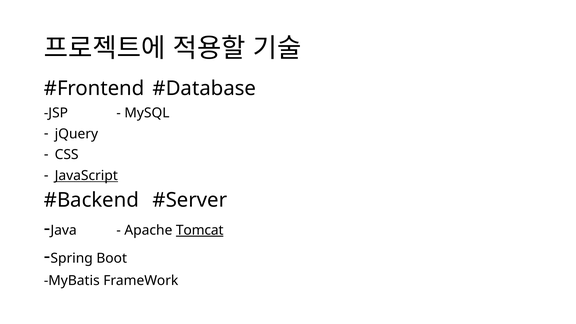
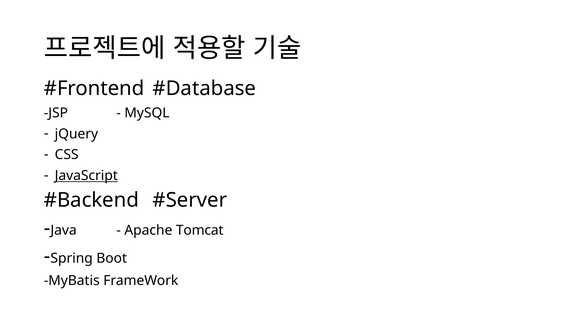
Tomcat underline: present -> none
